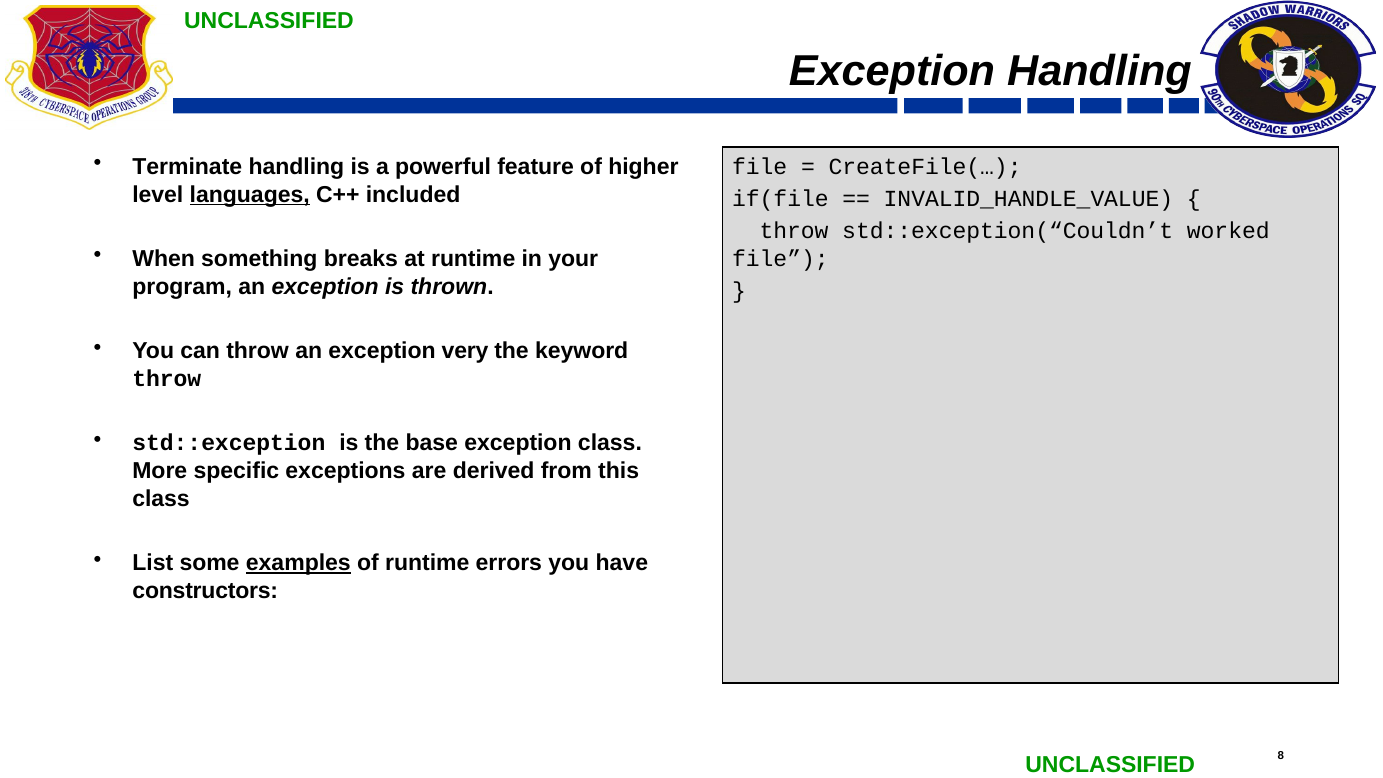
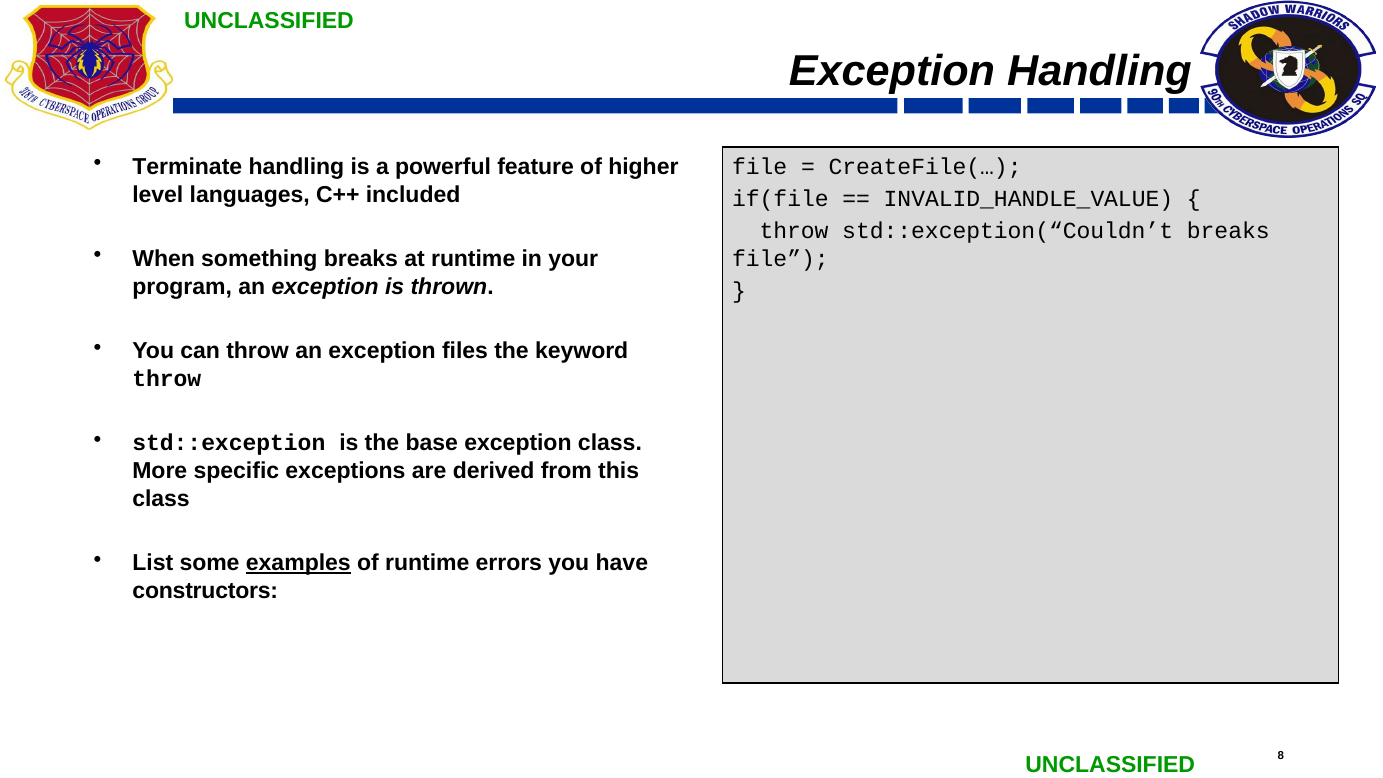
languages underline: present -> none
std::exception(“Couldn’t worked: worked -> breaks
very: very -> files
